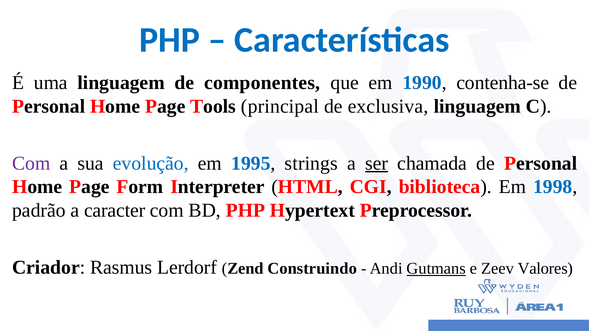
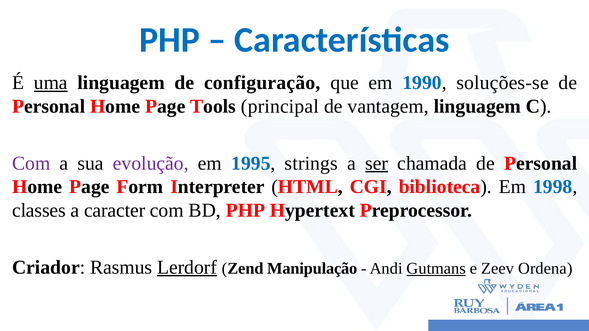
uma underline: none -> present
componentes: componentes -> configuração
contenha-se: contenha-se -> soluções-se
exclusiva: exclusiva -> vantagem
evolução colour: blue -> purple
padrão: padrão -> classes
Lerdorf underline: none -> present
Construindo: Construindo -> Manipulação
Valores: Valores -> Ordena
